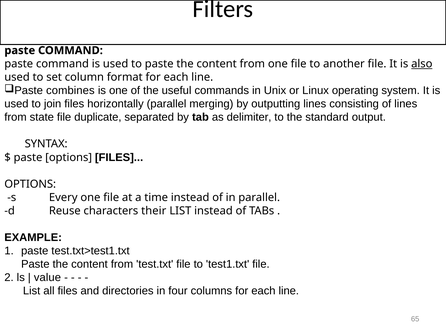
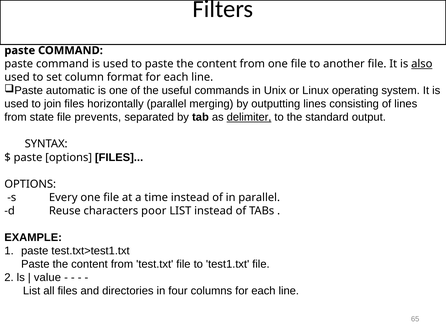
combines: combines -> automatic
duplicate: duplicate -> prevents
delimiter underline: none -> present
their: their -> poor
